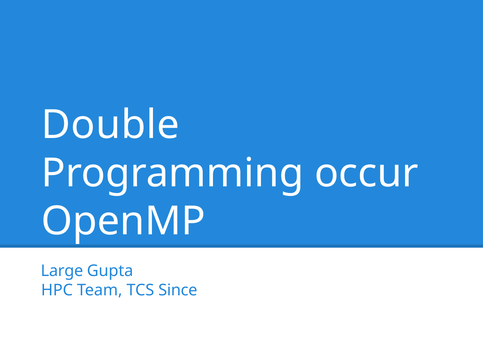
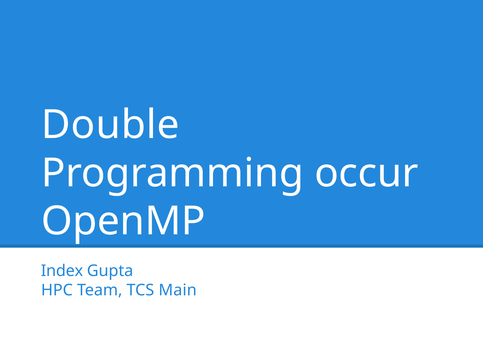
Large: Large -> Index
Since: Since -> Main
